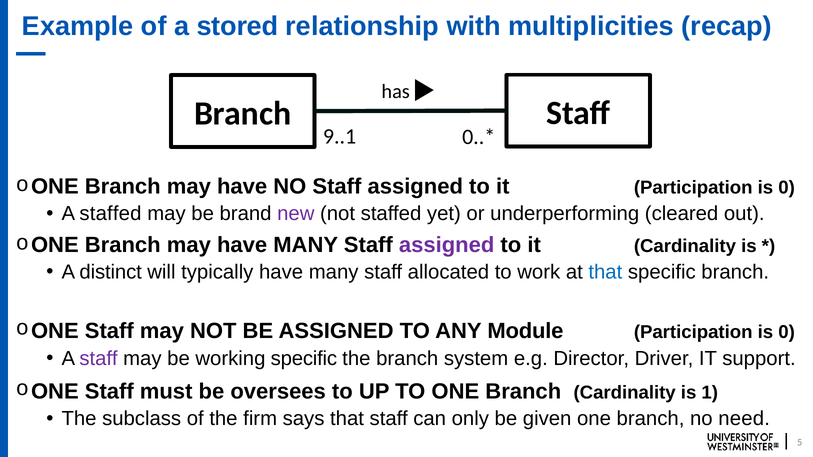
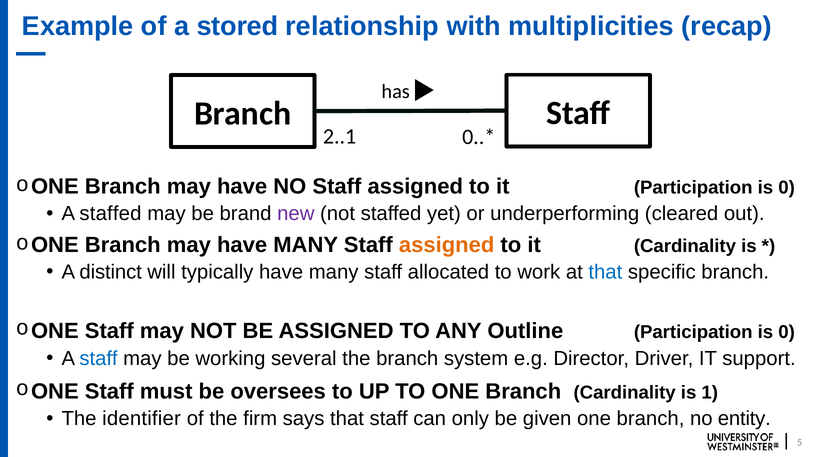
9..1: 9..1 -> 2..1
assigned at (447, 245) colour: purple -> orange
Module: Module -> Outline
staff at (99, 359) colour: purple -> blue
working specific: specific -> several
subclass: subclass -> identifier
need: need -> entity
